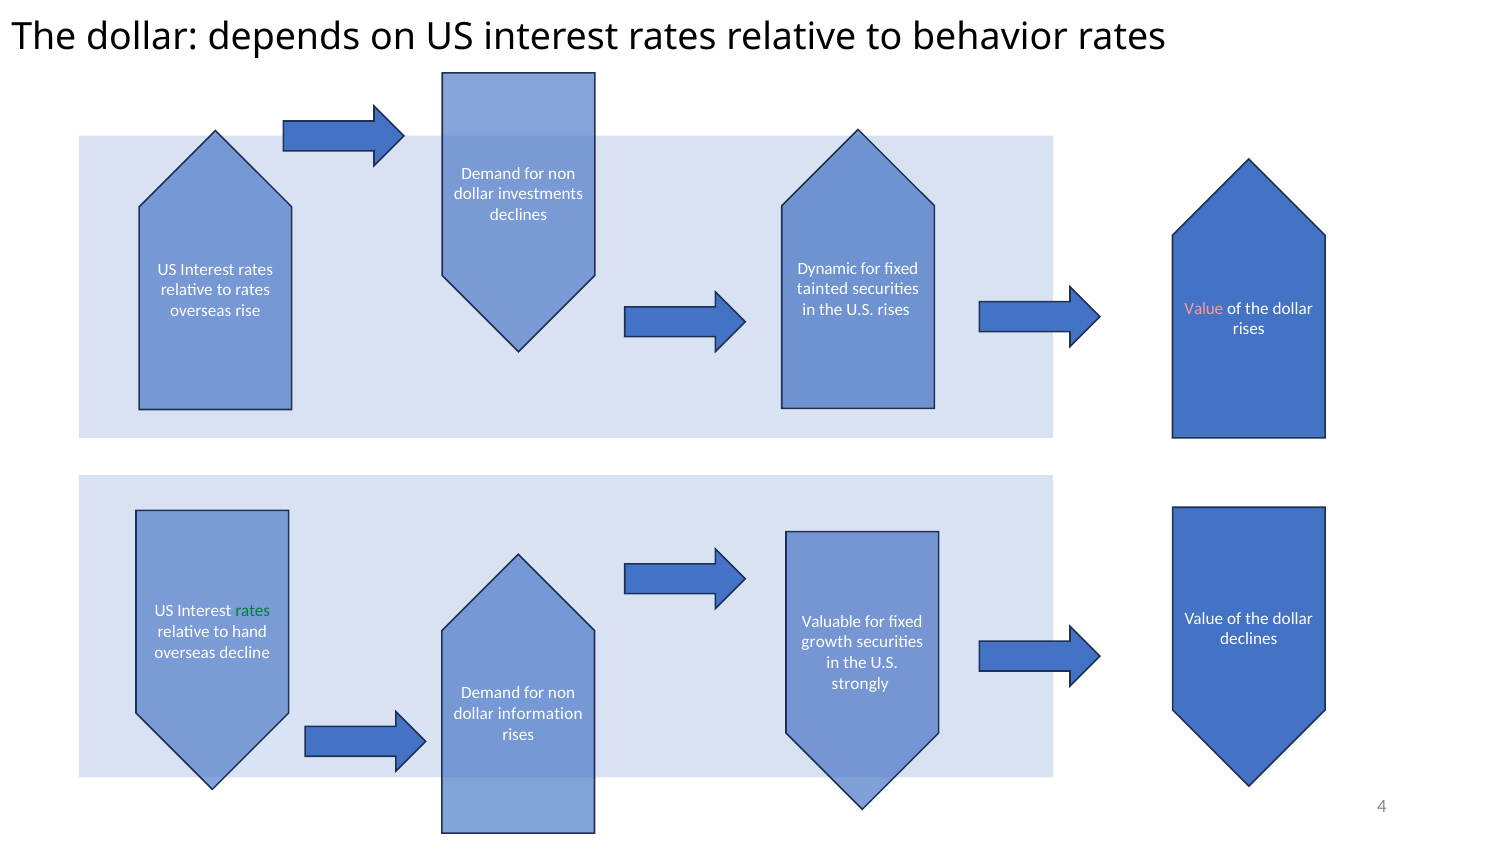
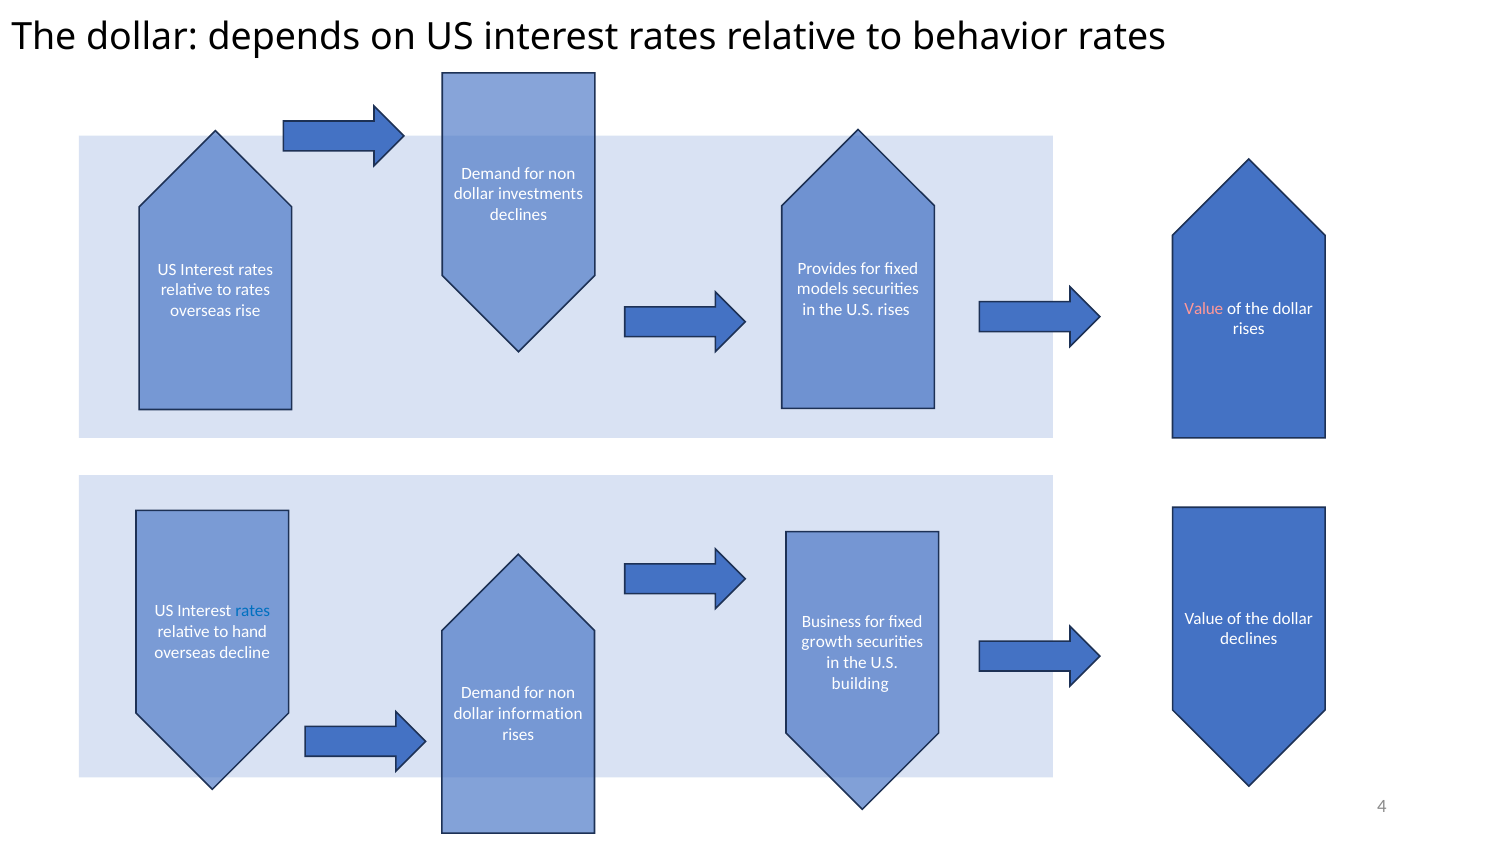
Dynamic: Dynamic -> Provides
tainted: tainted -> models
rates at (253, 612) colour: green -> blue
Valuable: Valuable -> Business
strongly: strongly -> building
